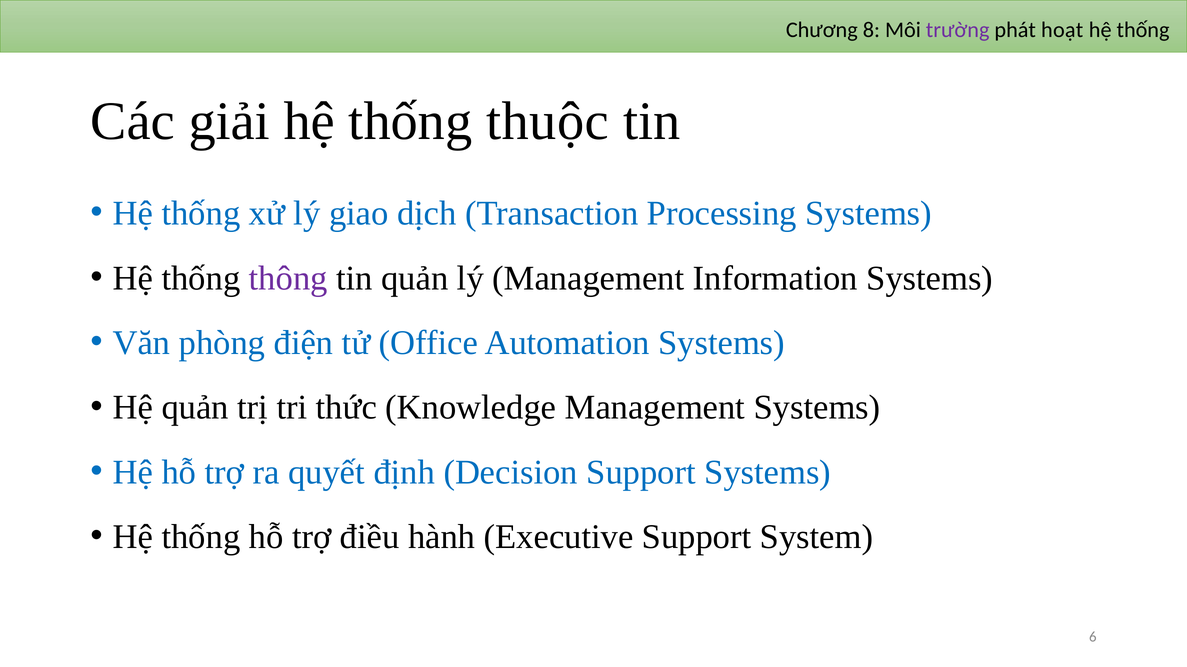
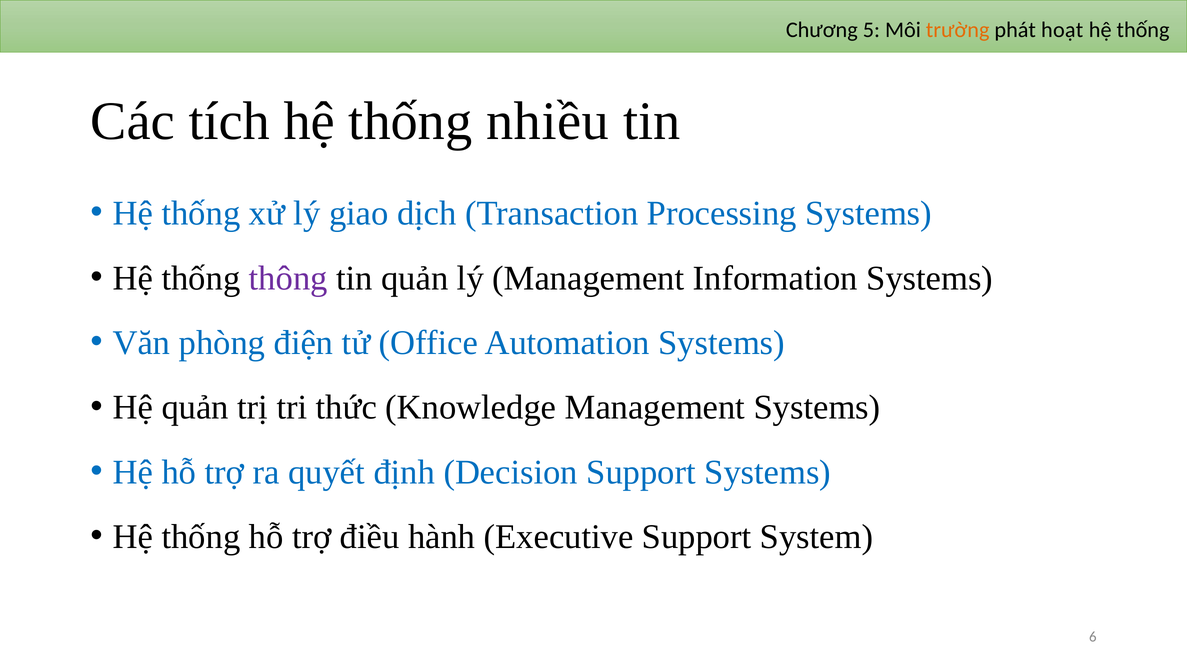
8: 8 -> 5
trường colour: purple -> orange
giải: giải -> tích
thuộc: thuộc -> nhiều
